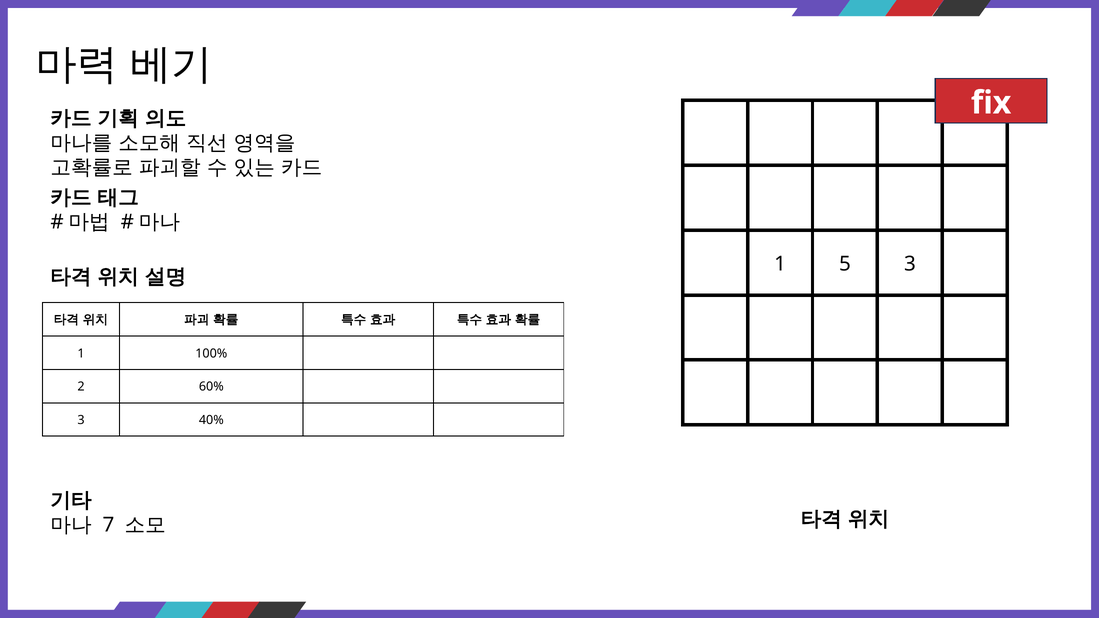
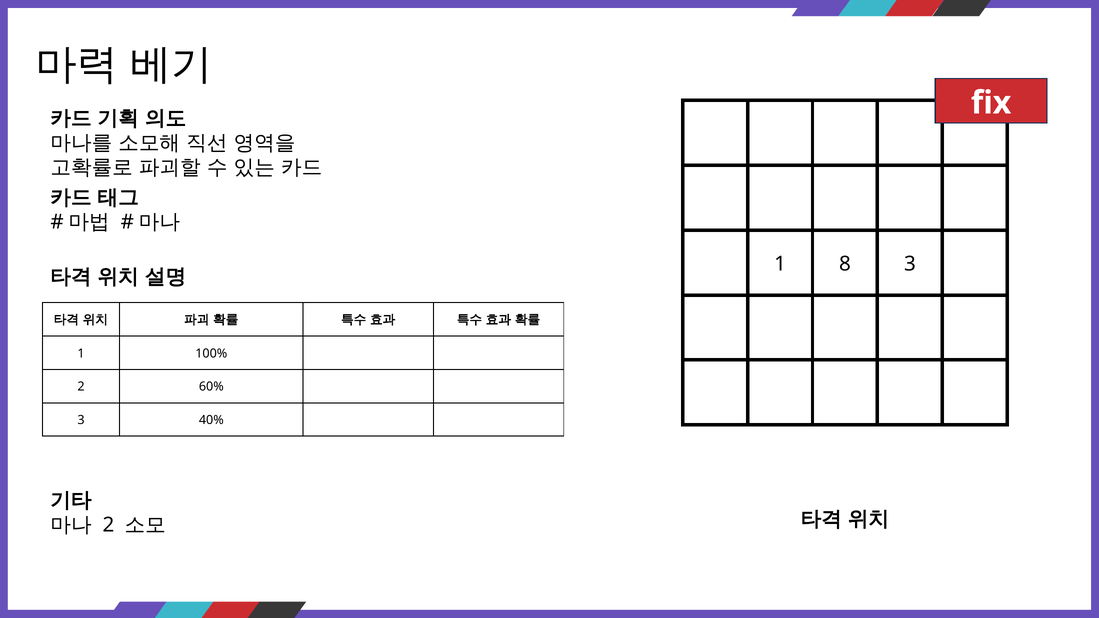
5: 5 -> 8
7 at (108, 525): 7 -> 2
